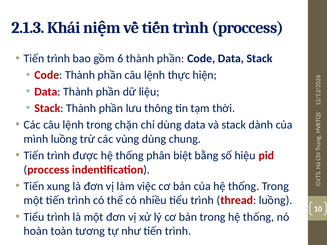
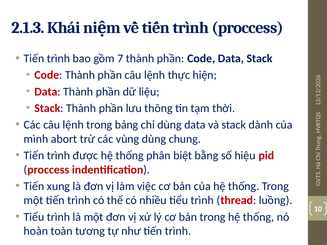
gồm 6: 6 -> 7
chặn: chặn -> bảng
mình luồng: luồng -> abort
